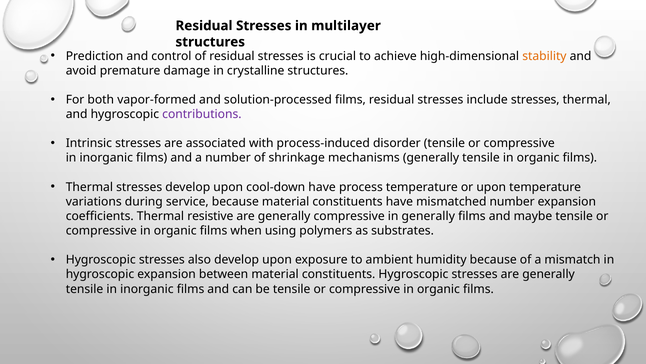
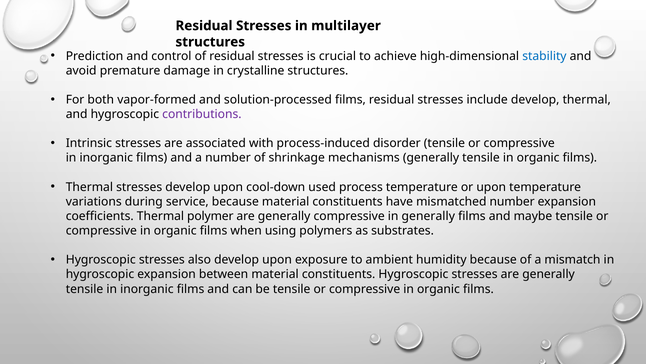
stability colour: orange -> blue
include stresses: stresses -> develop
cool-down have: have -> used
resistive: resistive -> polymer
